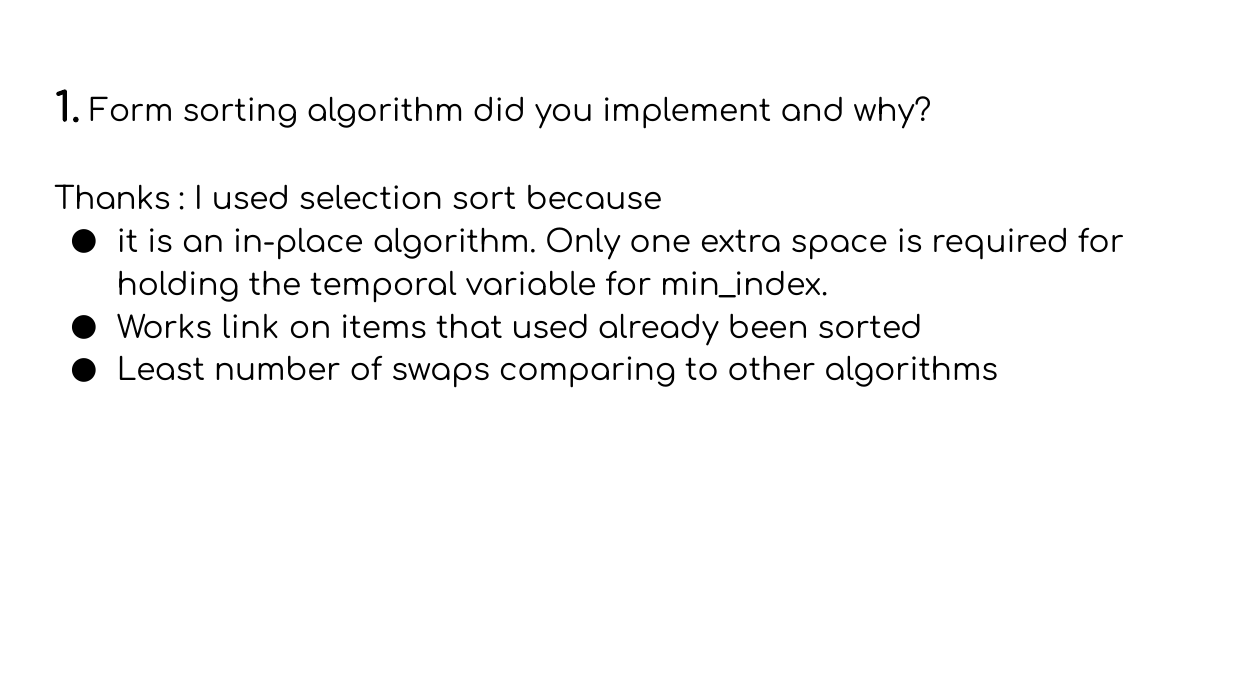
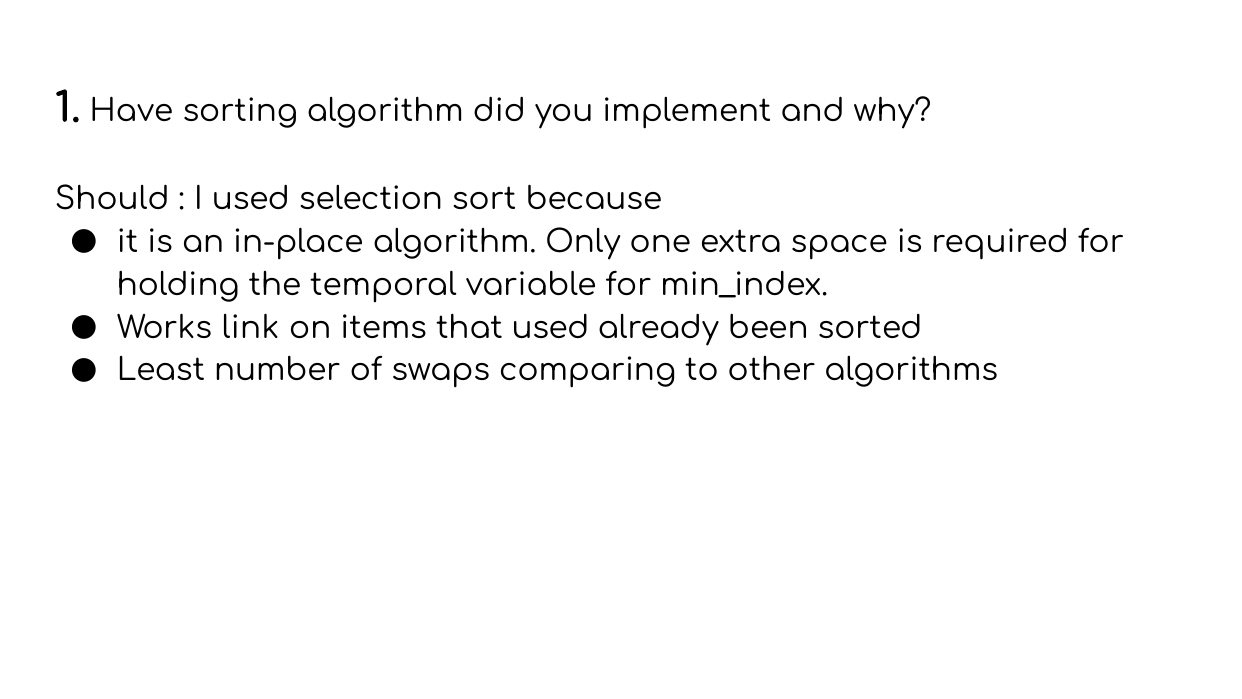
Form: Form -> Have
Thanks: Thanks -> Should
